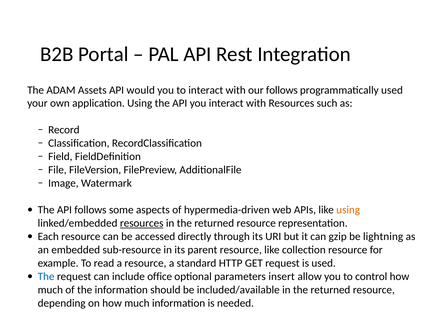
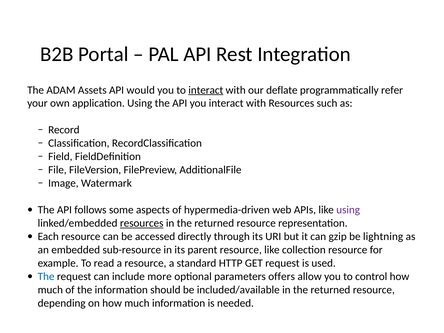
interact at (206, 90) underline: none -> present
our follows: follows -> deflate
programmatically used: used -> refer
using at (348, 210) colour: orange -> purple
office: office -> more
insert: insert -> offers
